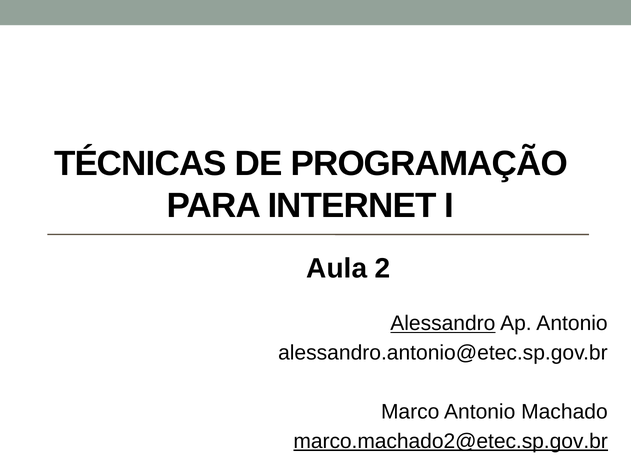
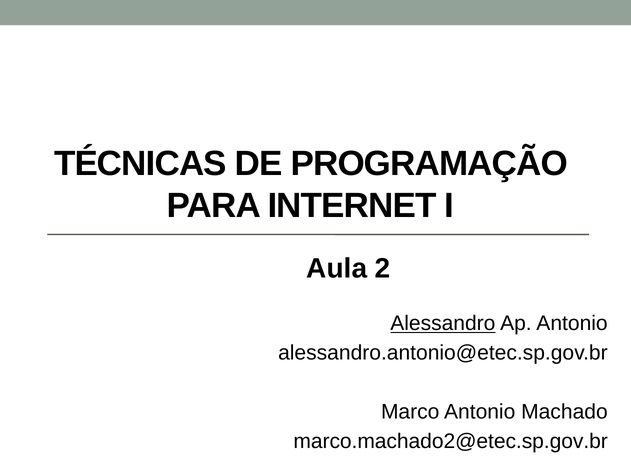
marco.machado2@etec.sp.gov.br underline: present -> none
